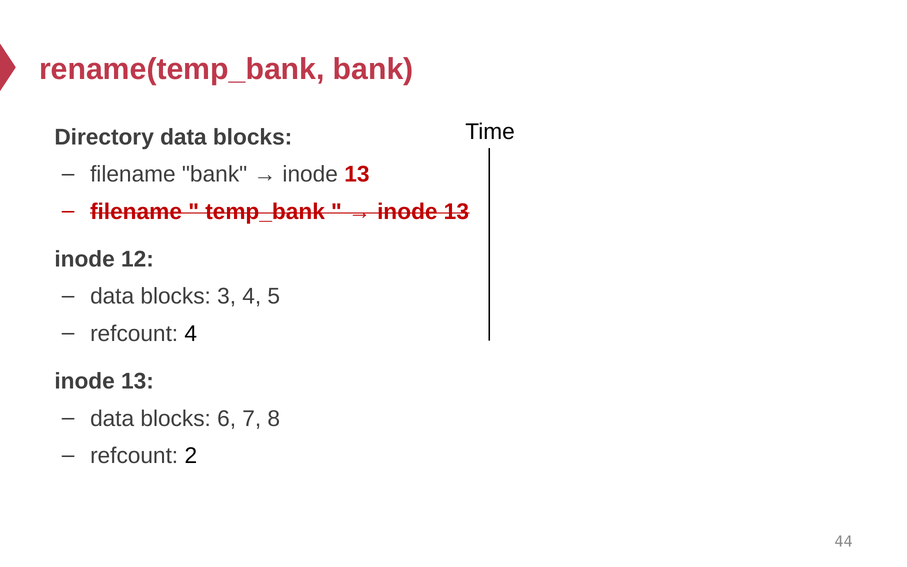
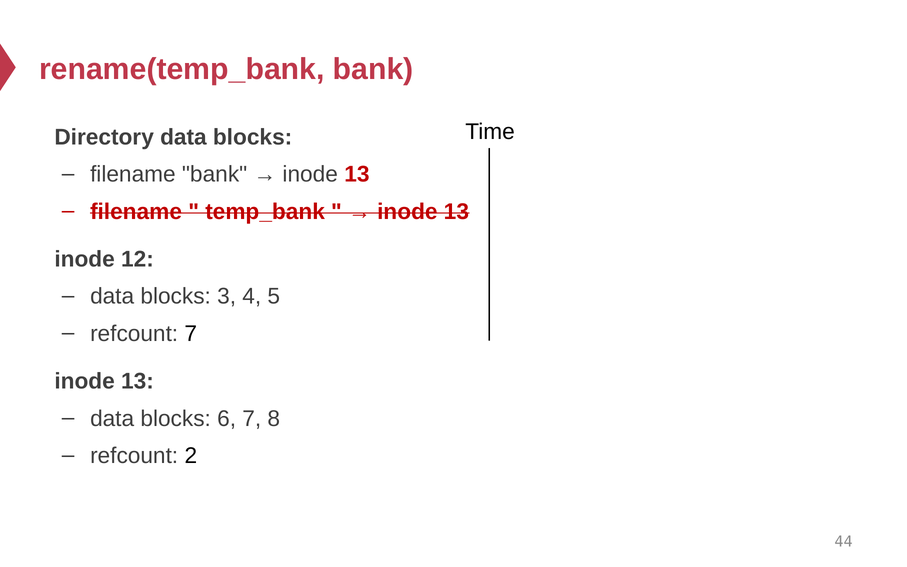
refcount 4: 4 -> 7
